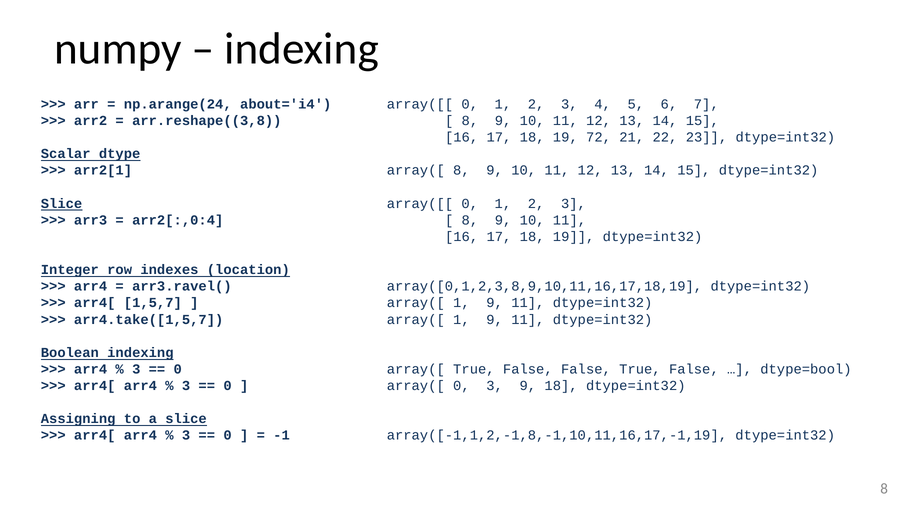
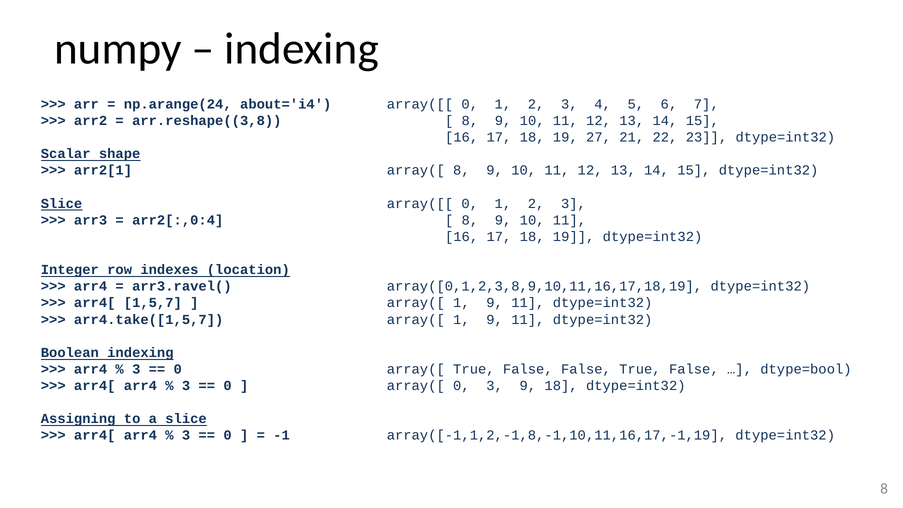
72: 72 -> 27
dtype: dtype -> shape
